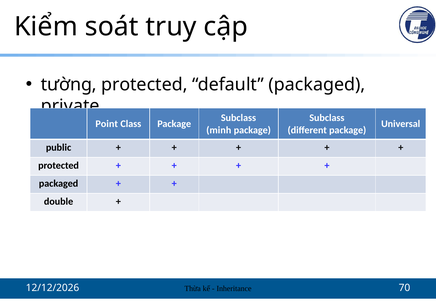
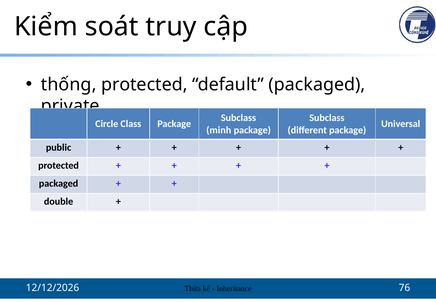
tường: tường -> thống
Point: Point -> Circle
70: 70 -> 76
